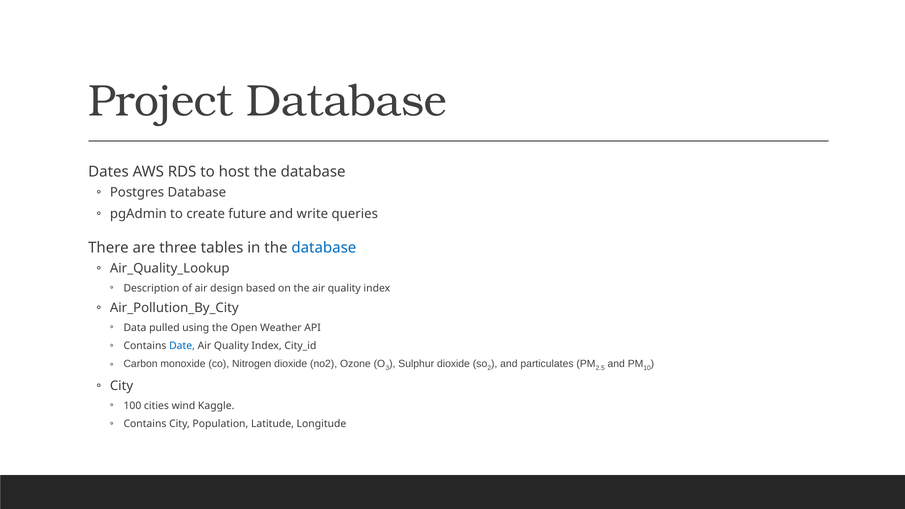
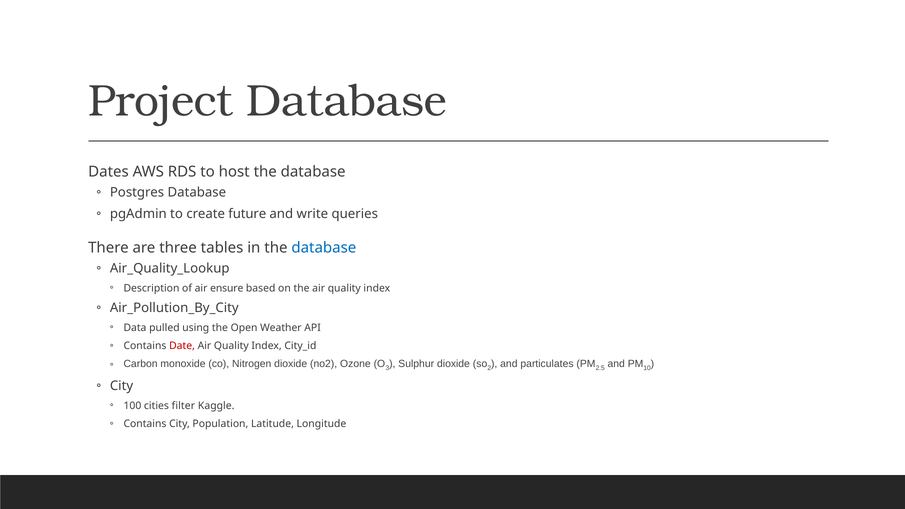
design: design -> ensure
Date colour: blue -> red
wind: wind -> filter
